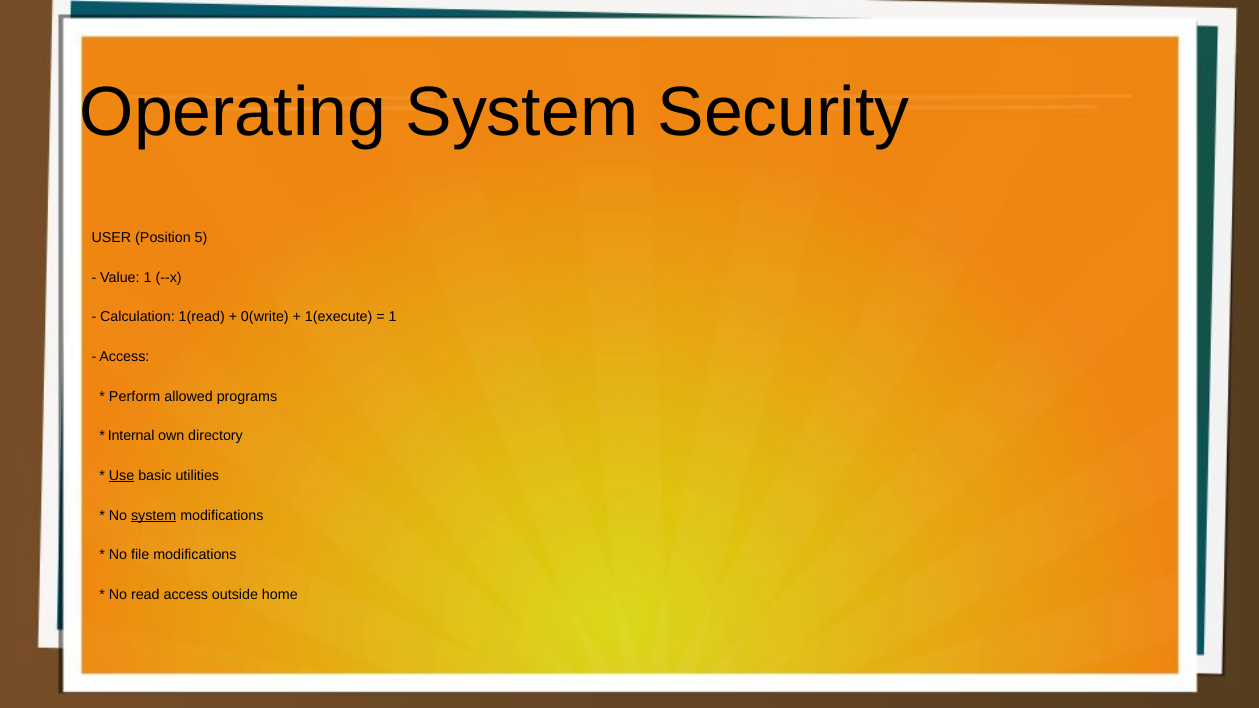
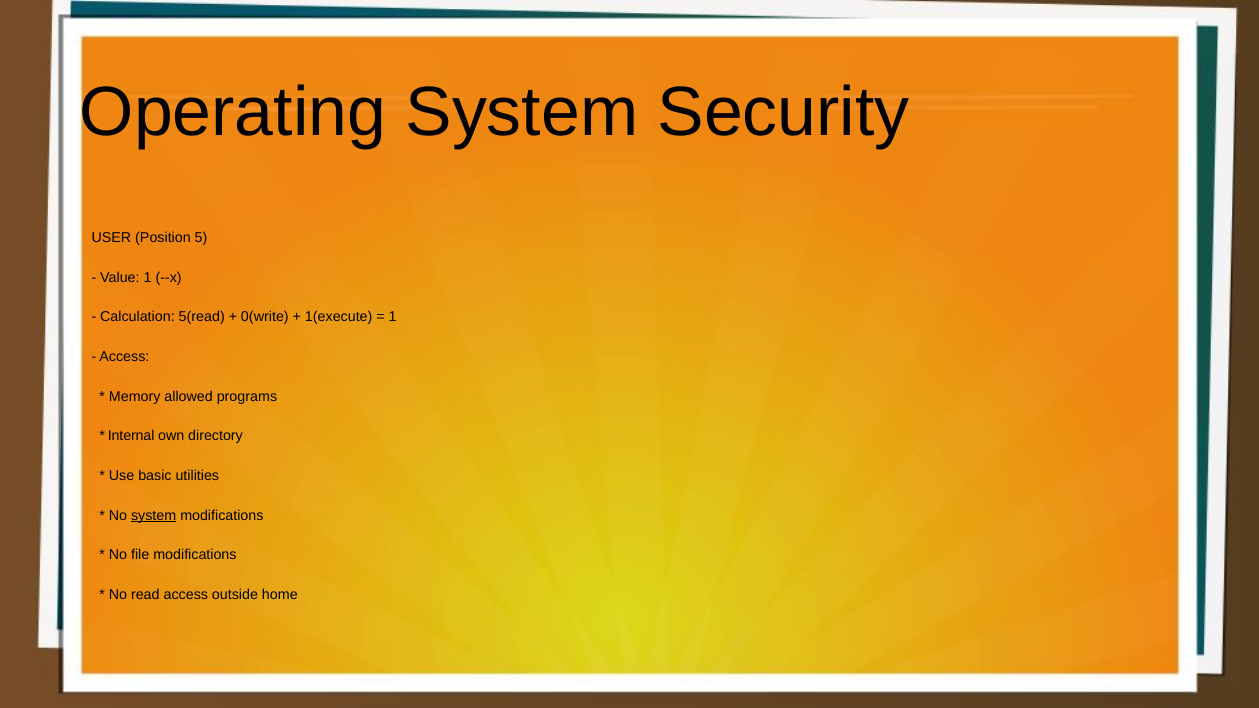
1(read: 1(read -> 5(read
Perform: Perform -> Memory
Use underline: present -> none
